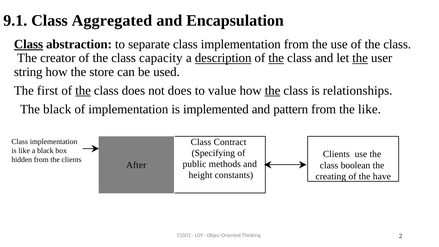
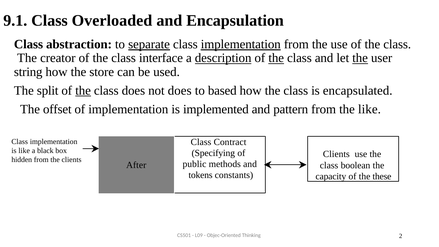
Aggregated: Aggregated -> Overloaded
Class at (28, 44) underline: present -> none
separate underline: none -> present
implementation at (241, 44) underline: none -> present
capacity: capacity -> interface
first: first -> split
value: value -> based
the at (273, 91) underline: present -> none
relationships: relationships -> encapsulated
The black: black -> offset
height: height -> tokens
creating: creating -> capacity
have: have -> these
